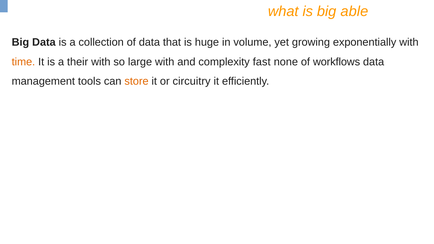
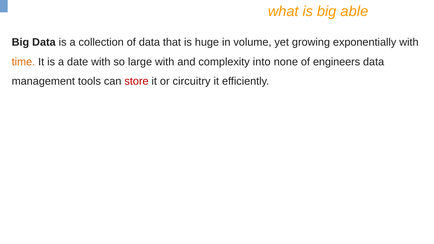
their: their -> date
fast: fast -> into
workflows: workflows -> engineers
store colour: orange -> red
